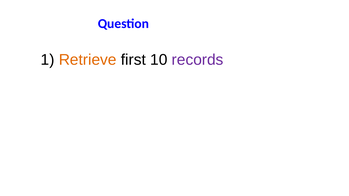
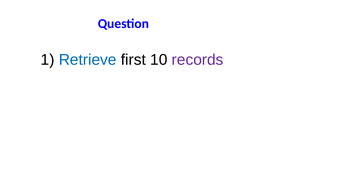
Retrieve colour: orange -> blue
